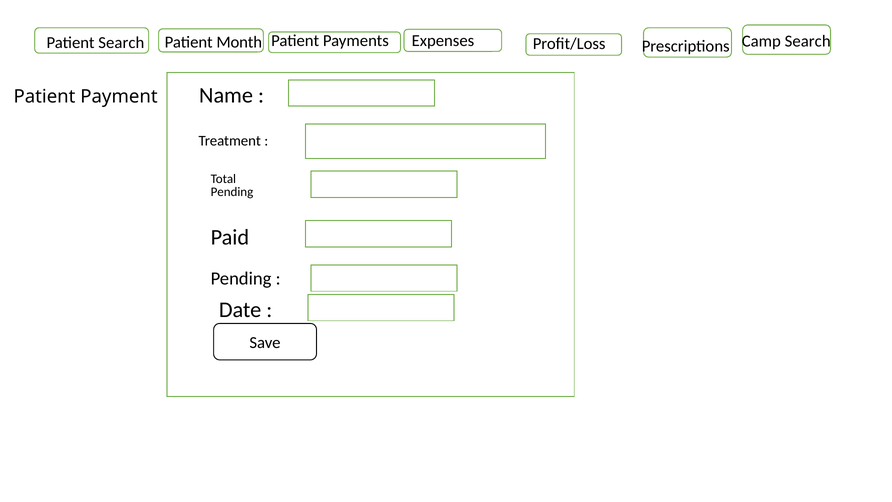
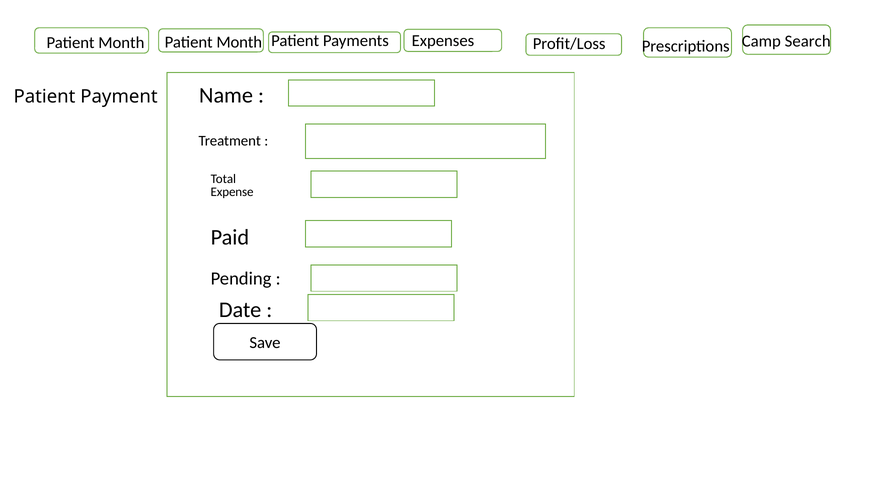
Search at (121, 43): Search -> Month
Pending at (232, 192): Pending -> Expense
